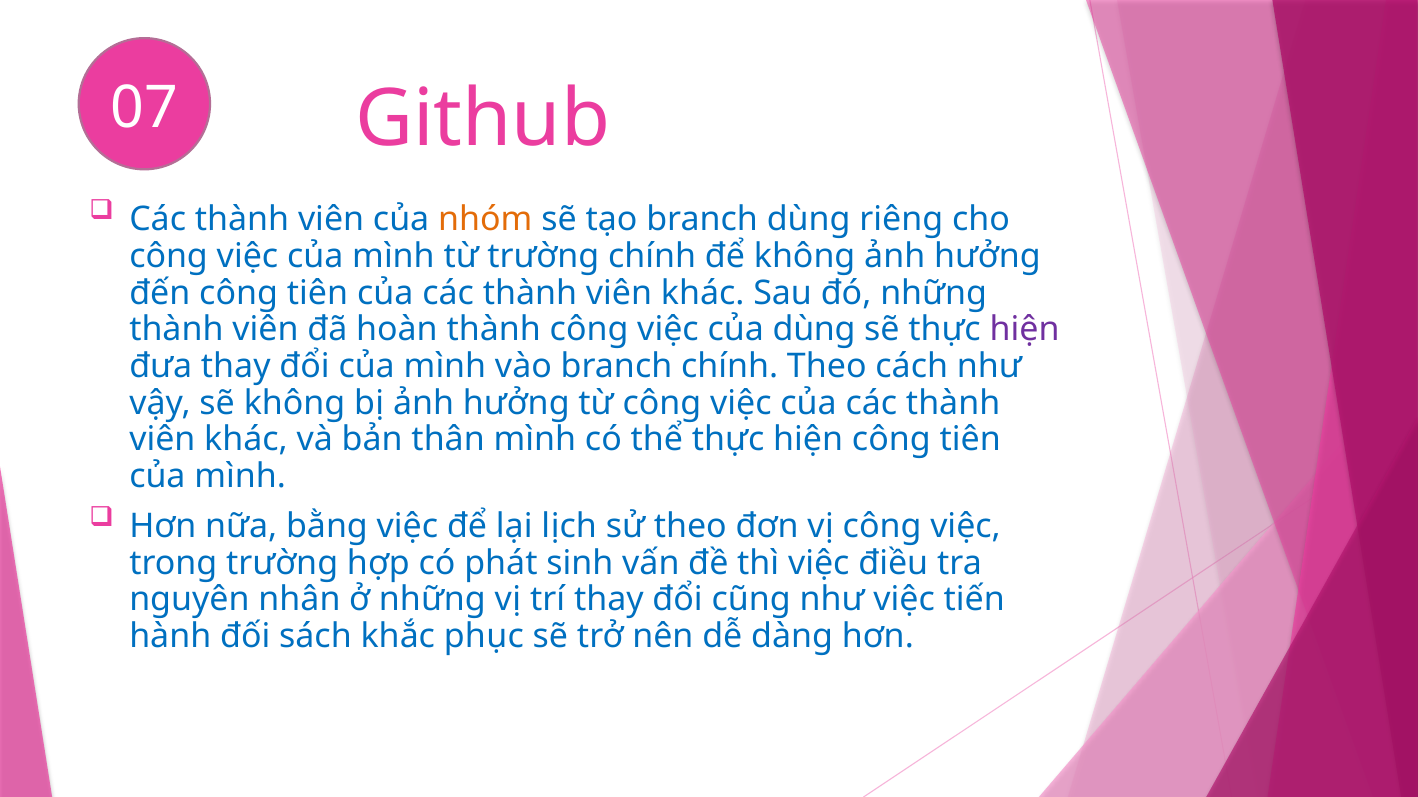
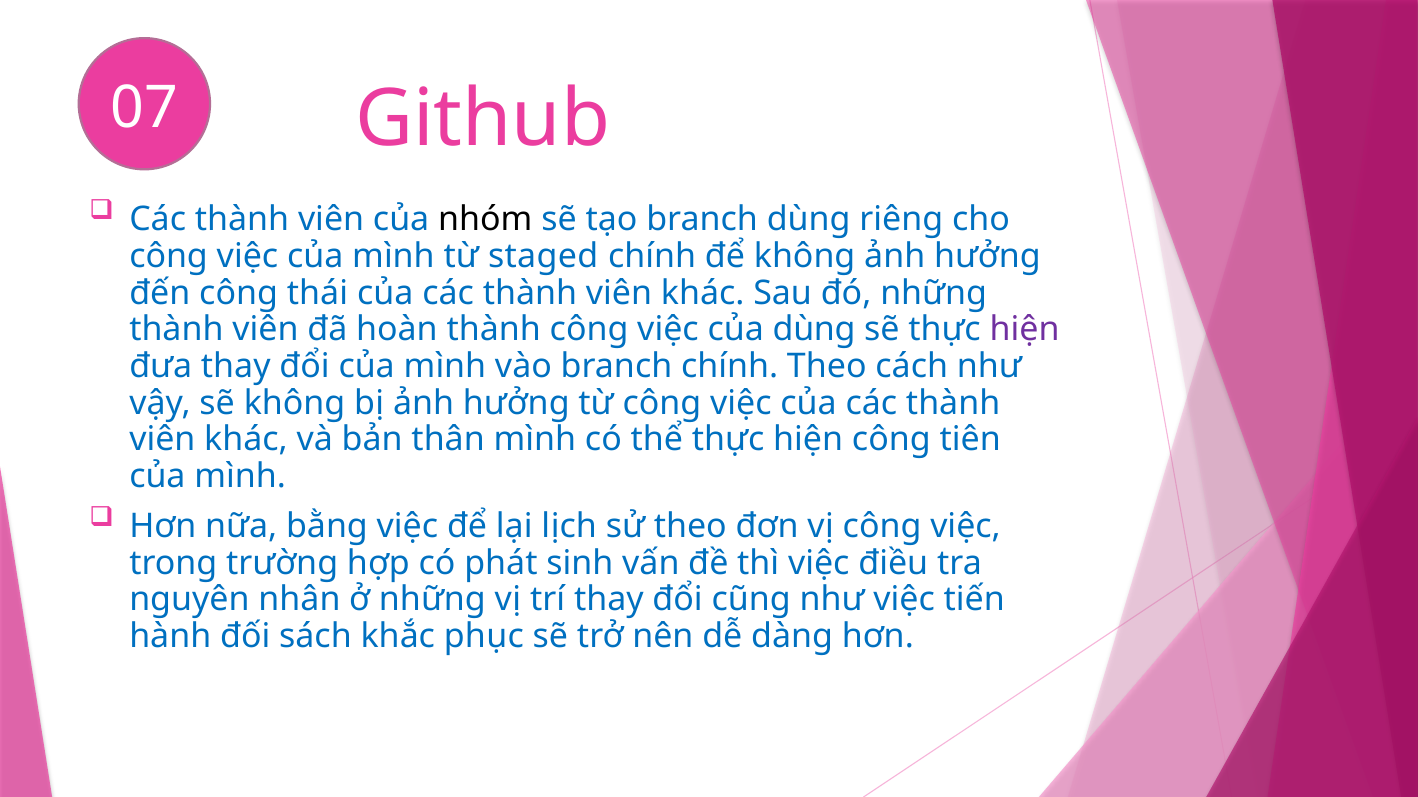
nhóm colour: orange -> black
từ trường: trường -> staged
đến công tiên: tiên -> thái
